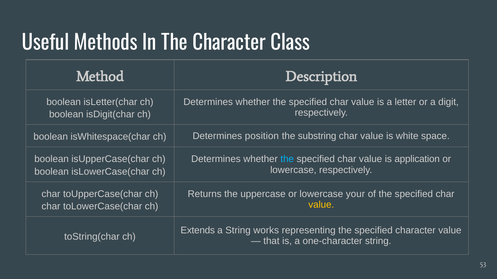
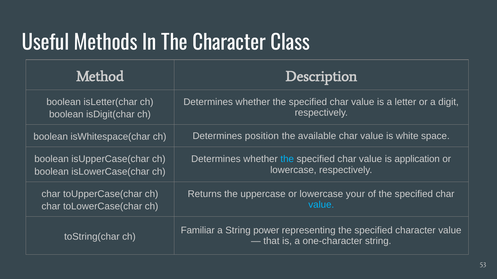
substring: substring -> available
value at (321, 205) colour: yellow -> light blue
Extends: Extends -> Familiar
works: works -> power
